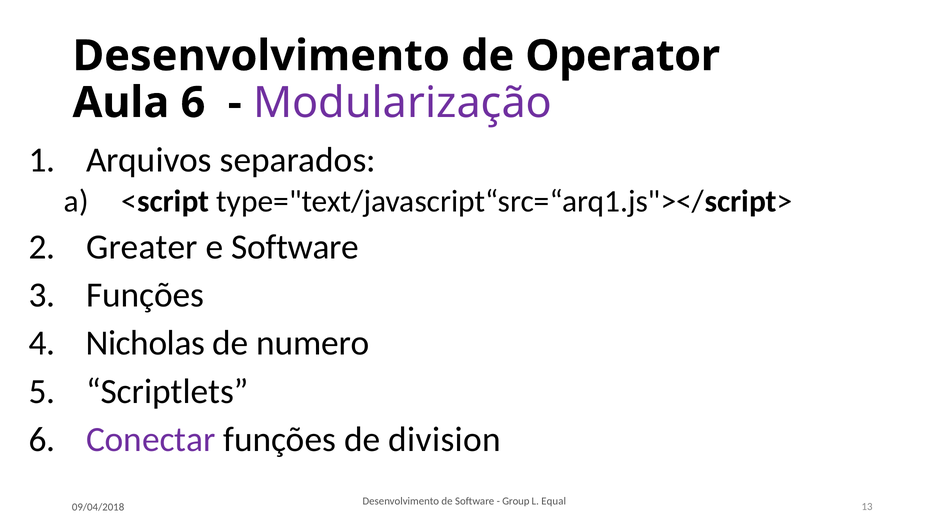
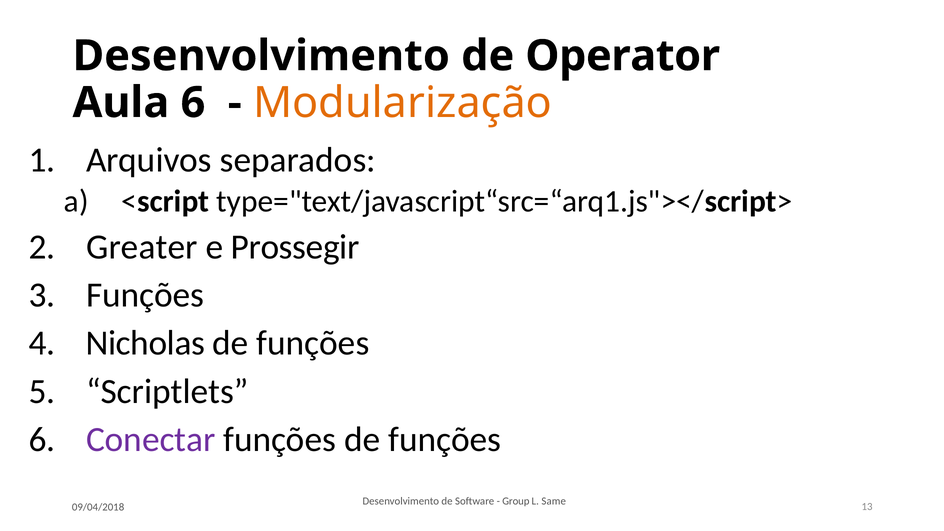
Modularização colour: purple -> orange
e Software: Software -> Prossegir
numero at (313, 343): numero -> funções
funções de division: division -> funções
Equal: Equal -> Same
